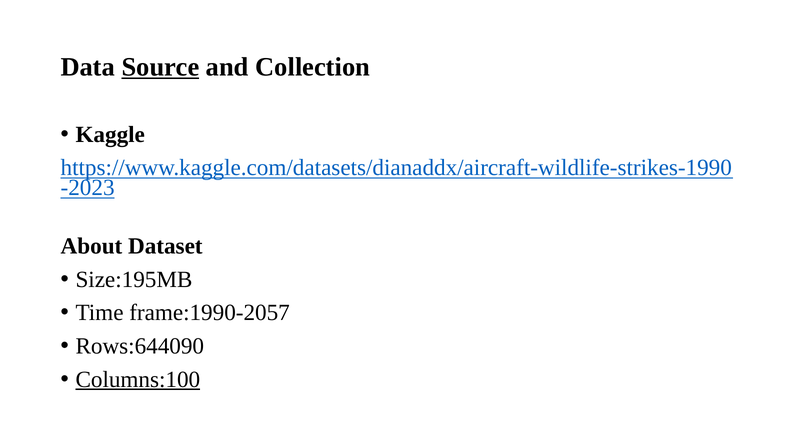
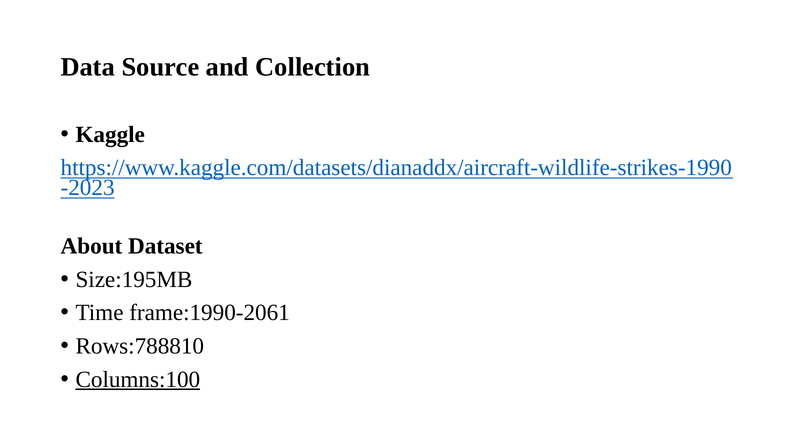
Source underline: present -> none
frame:1990-2057: frame:1990-2057 -> frame:1990-2061
Rows:644090: Rows:644090 -> Rows:788810
